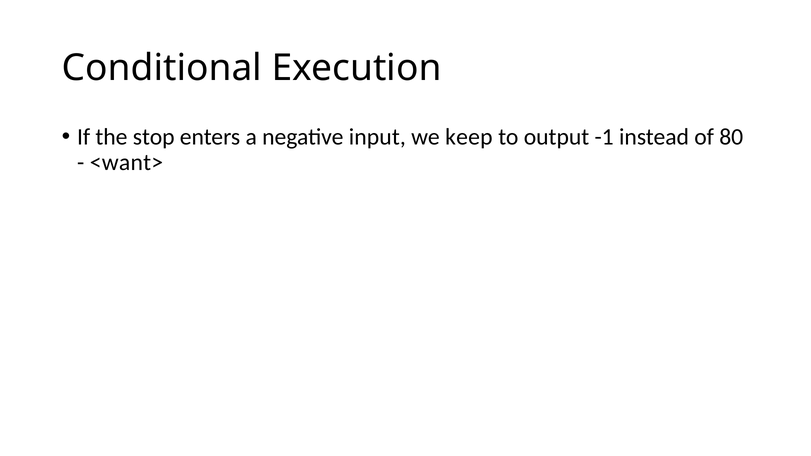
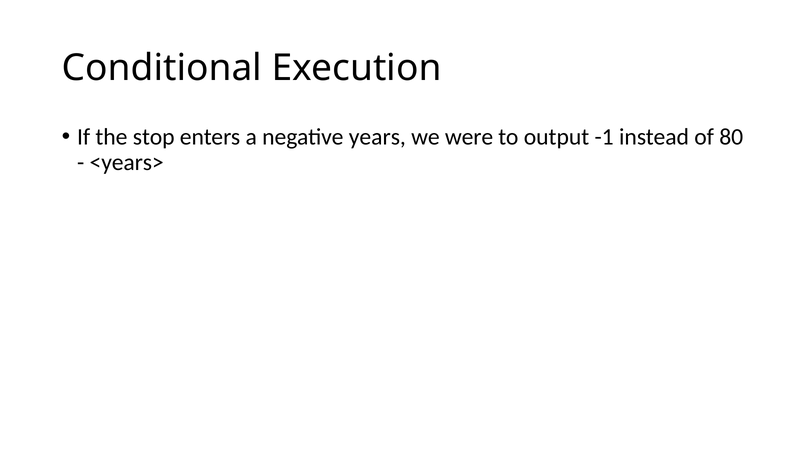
input: input -> years
keep: keep -> were
<want>: <want> -> <years>
